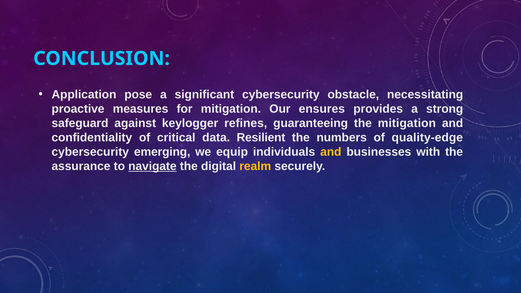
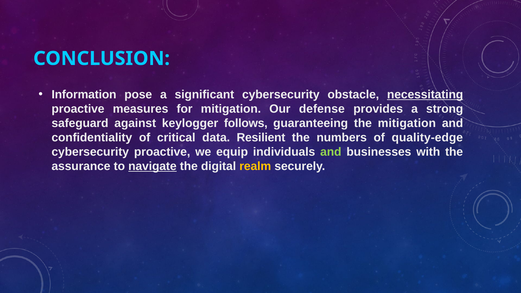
Application: Application -> Information
necessitating underline: none -> present
ensures: ensures -> defense
refines: refines -> follows
cybersecurity emerging: emerging -> proactive
and at (331, 152) colour: yellow -> light green
